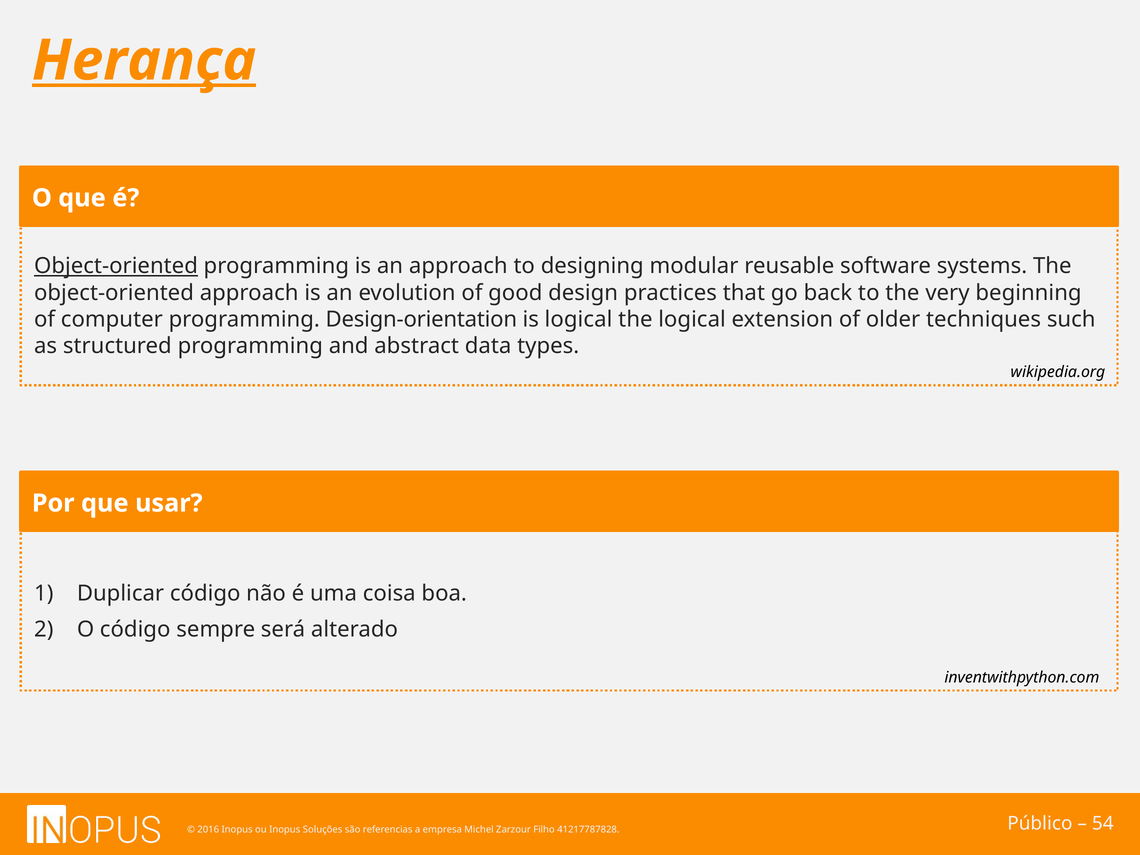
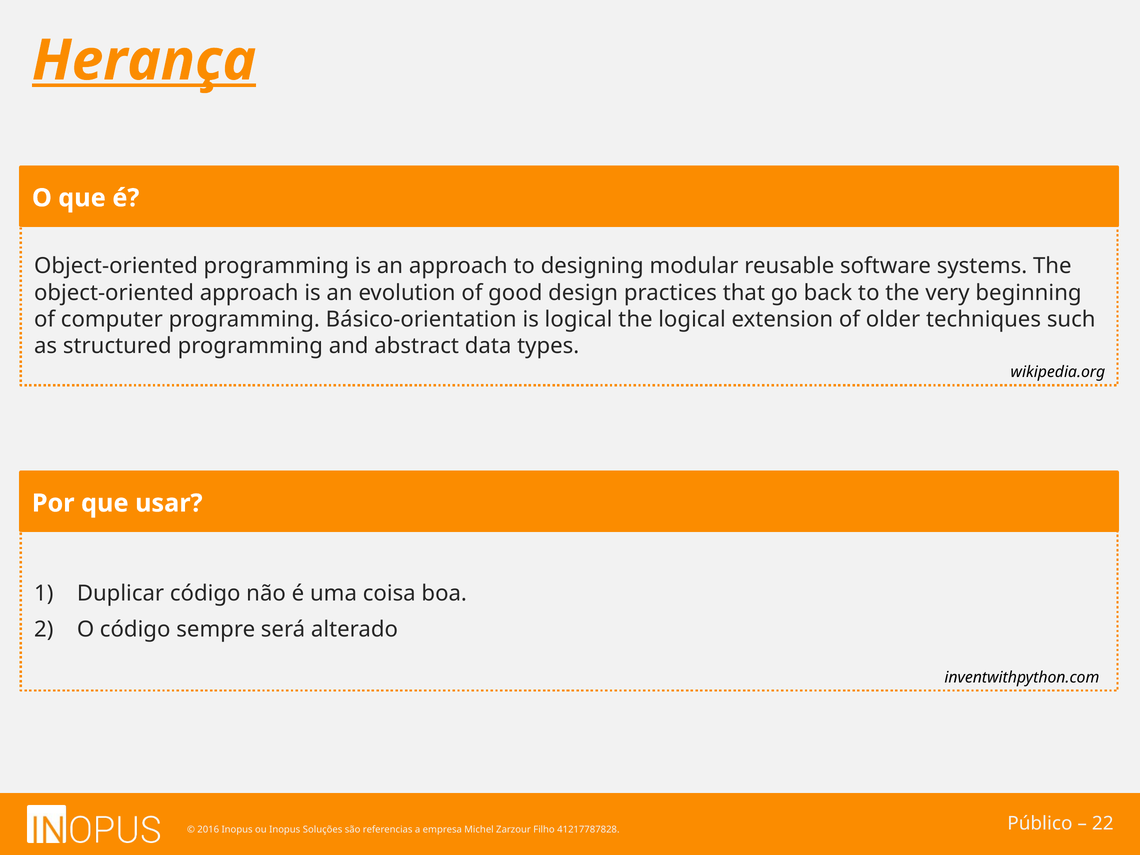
Object-oriented at (116, 266) underline: present -> none
Design-orientation: Design-orientation -> Básico-orientation
54: 54 -> 22
